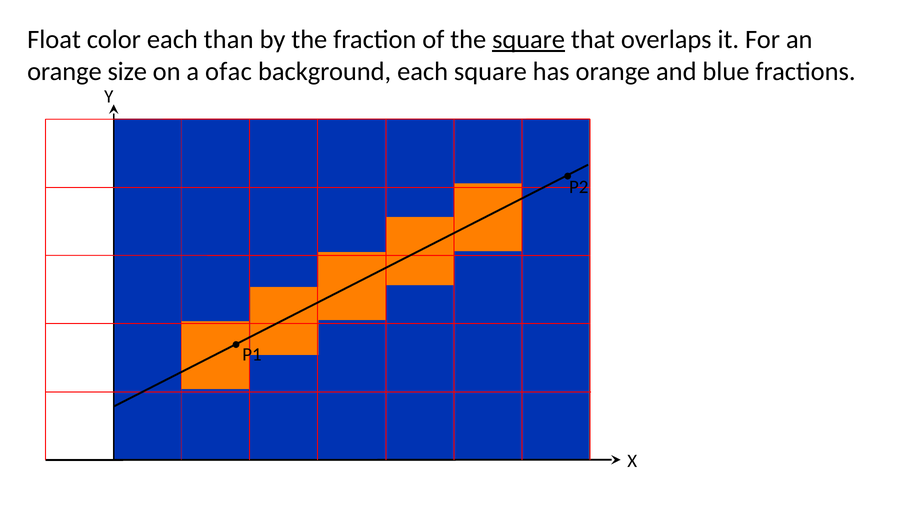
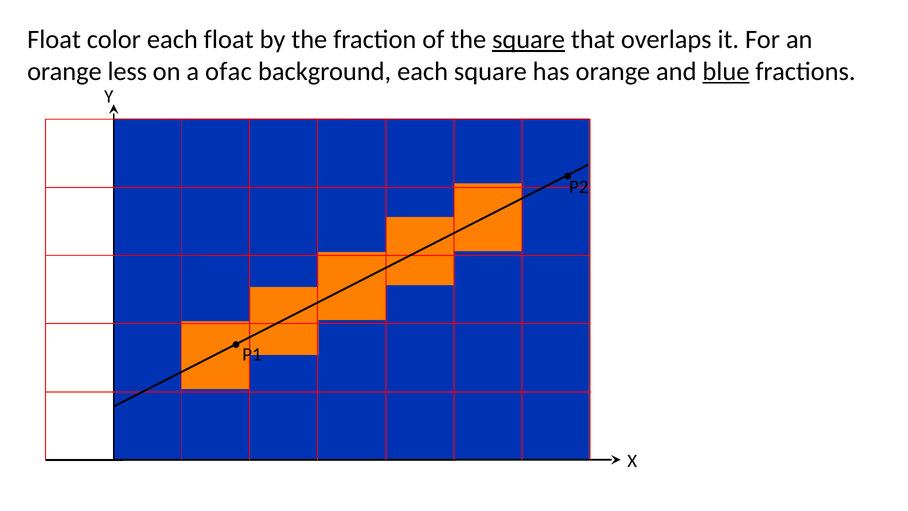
each than: than -> float
size: size -> less
blue underline: none -> present
